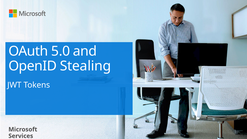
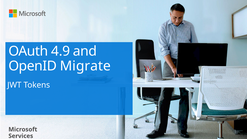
5.0: 5.0 -> 4.9
Stealing: Stealing -> Migrate
